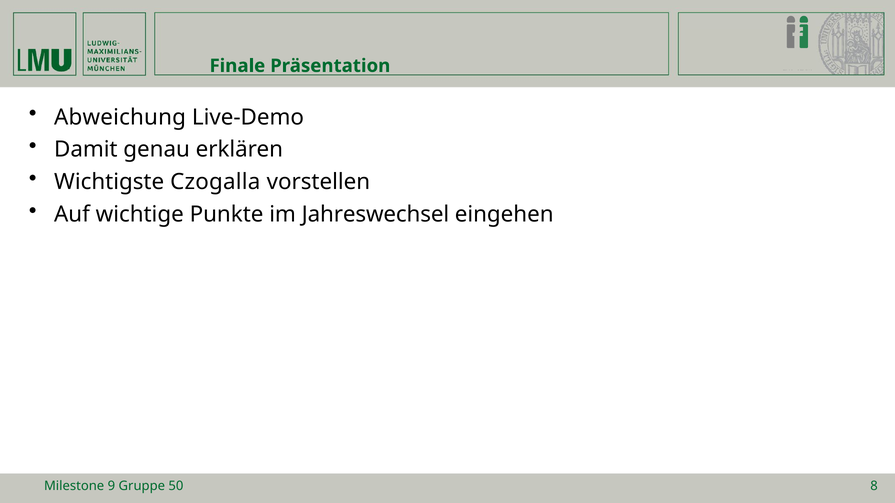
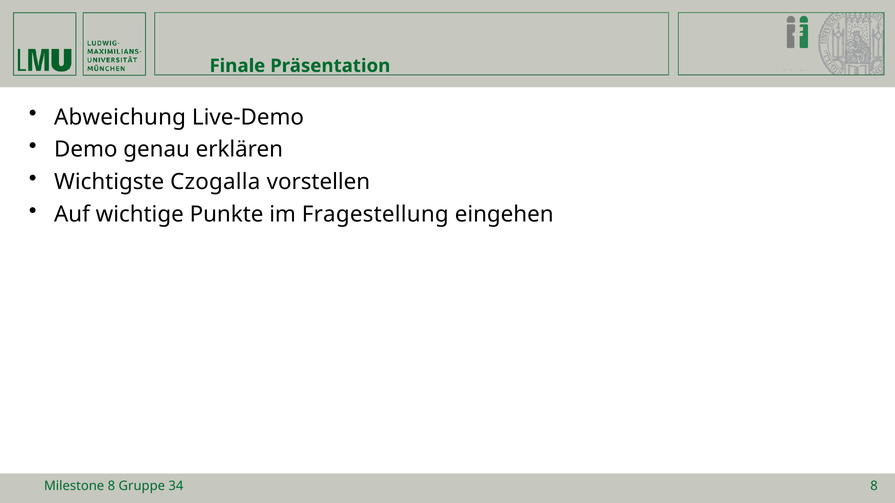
Damit: Damit -> Demo
Jahreswechsel: Jahreswechsel -> Fragestellung
Milestone 9: 9 -> 8
50: 50 -> 34
